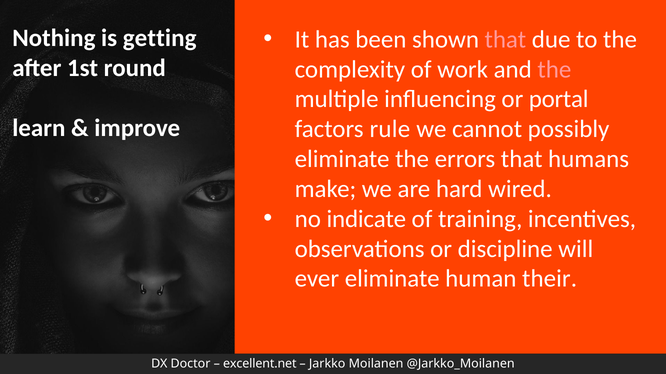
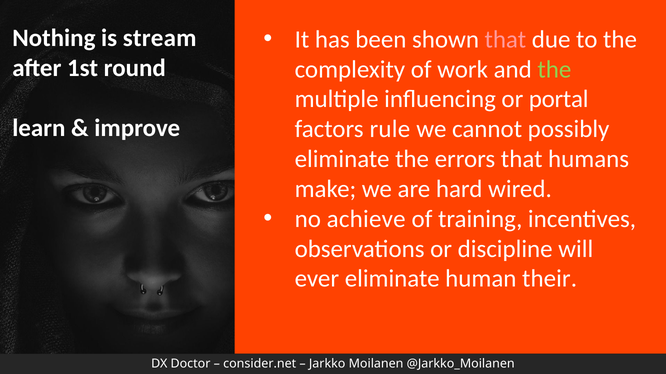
getting: getting -> stream
the at (554, 69) colour: pink -> light green
indicate: indicate -> achieve
excellent.net: excellent.net -> consider.net
